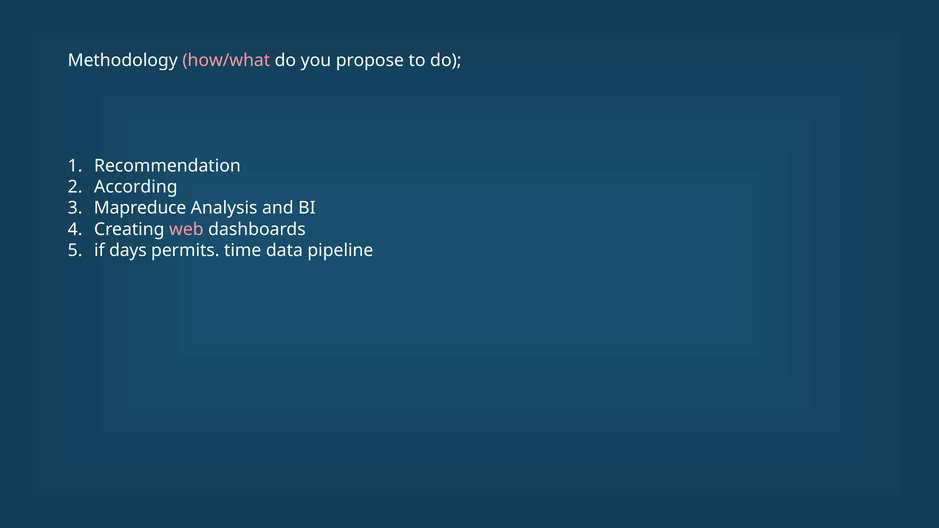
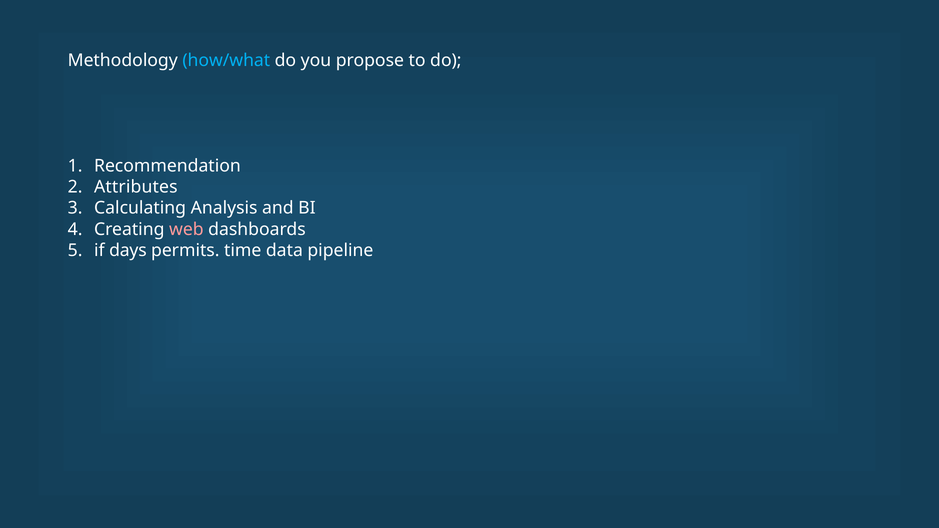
how/what colour: pink -> light blue
According: According -> Attributes
Mapreduce: Mapreduce -> Calculating
